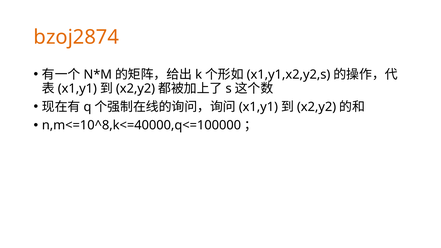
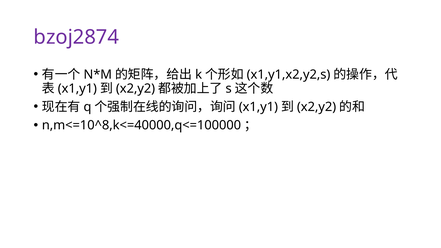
bzoj2874 colour: orange -> purple
